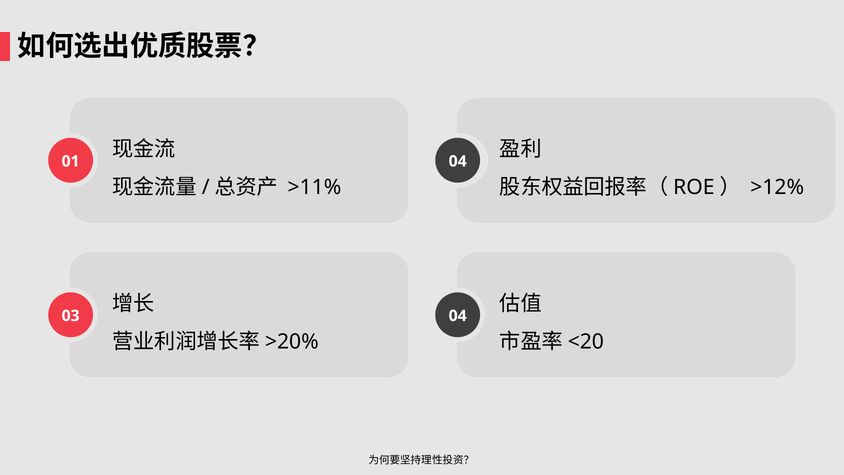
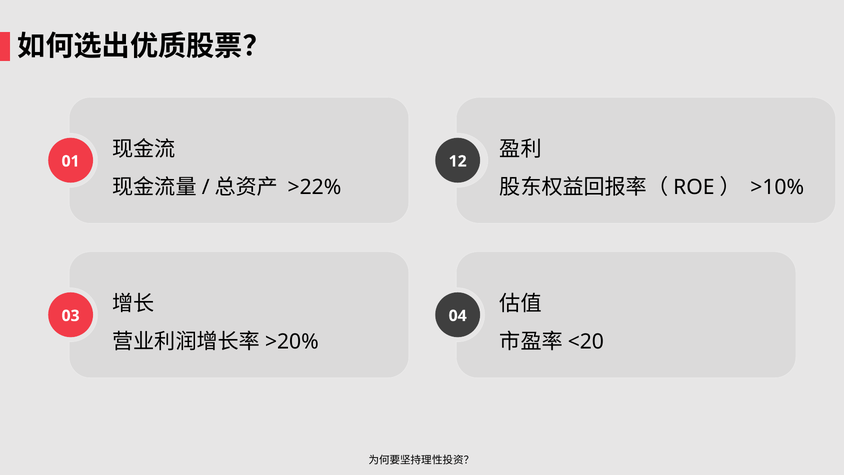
01 04: 04 -> 12
>11%: >11% -> >22%
>12%: >12% -> >10%
